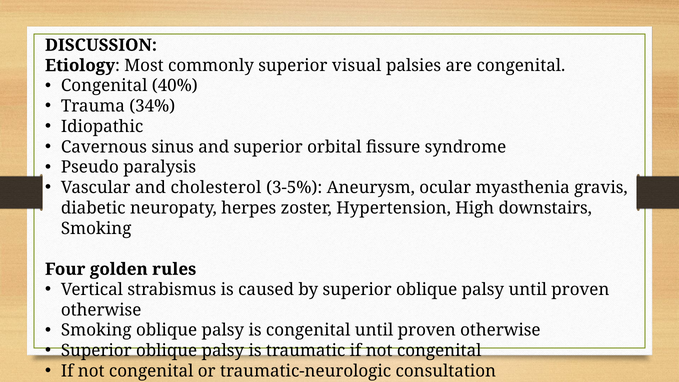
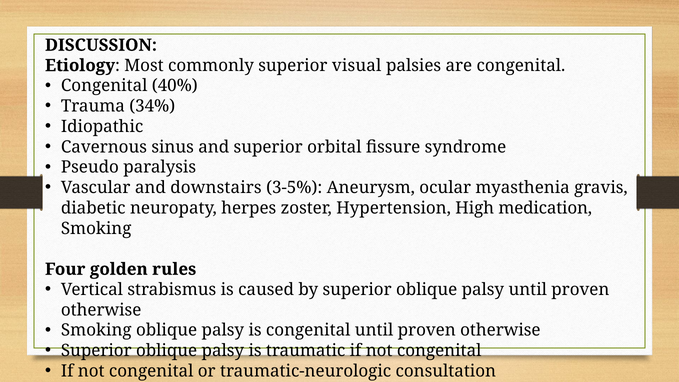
cholesterol: cholesterol -> downstairs
downstairs: downstairs -> medication
